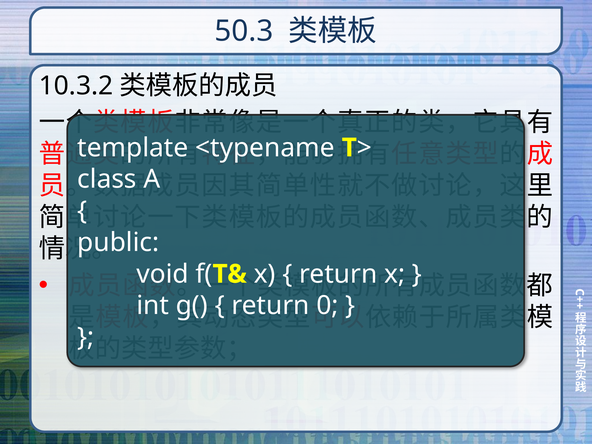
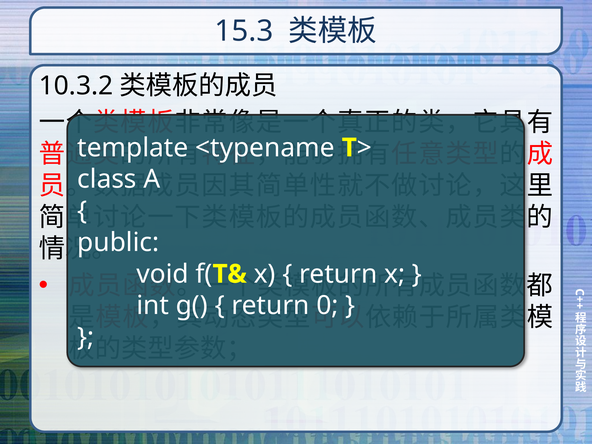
50.3: 50.3 -> 15.3
